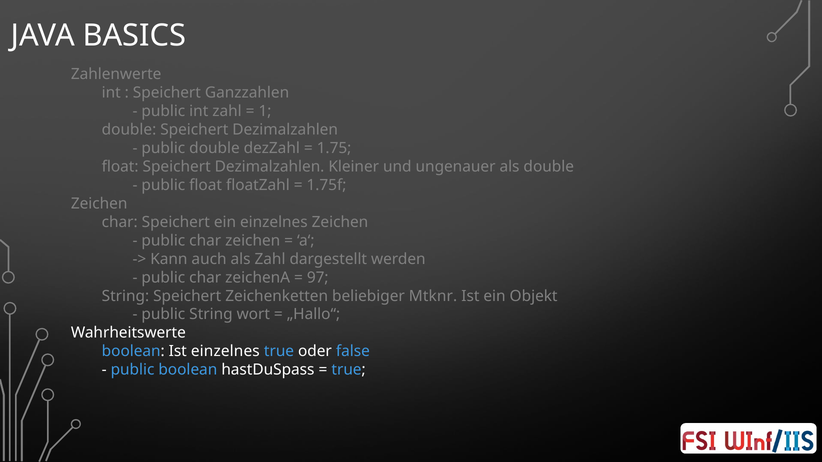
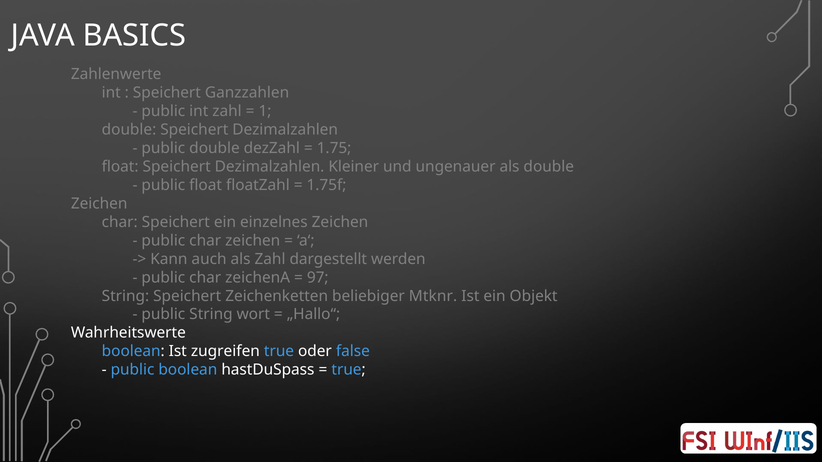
Ist einzelnes: einzelnes -> zugreifen
